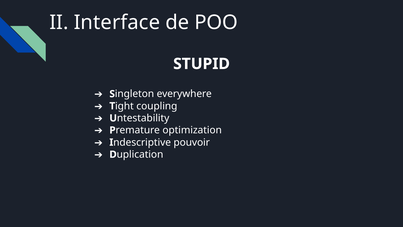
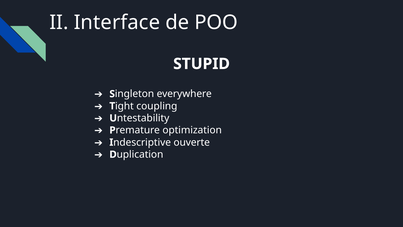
pouvoir: pouvoir -> ouverte
